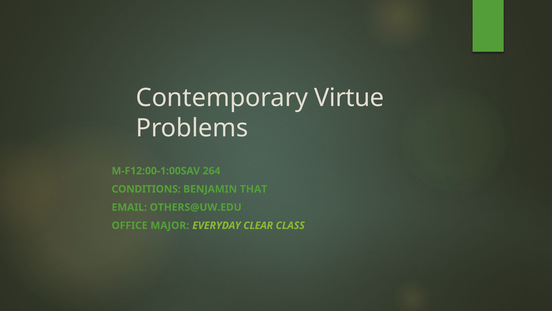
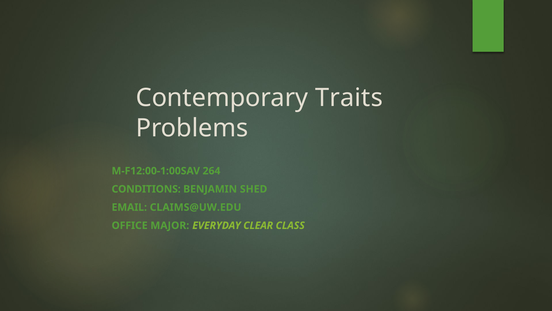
Virtue: Virtue -> Traits
THAT: THAT -> SHED
OTHERS@UW.EDU: OTHERS@UW.EDU -> CLAIMS@UW.EDU
